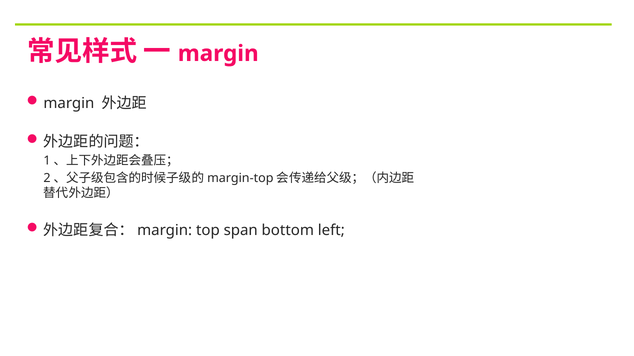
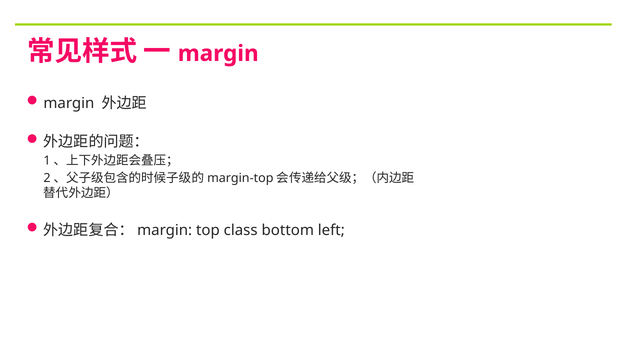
span: span -> class
